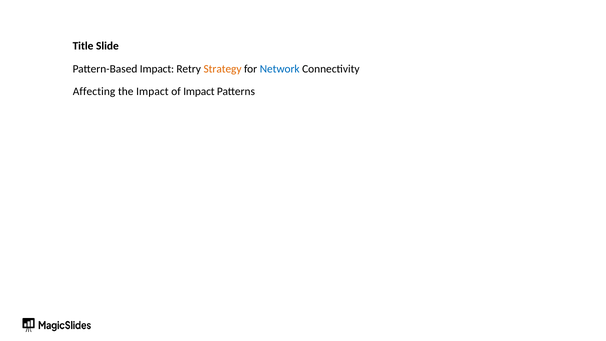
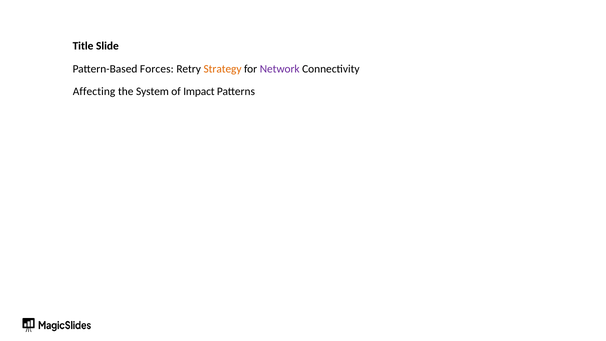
Pattern-Based Impact: Impact -> Forces
Network colour: blue -> purple
the Impact: Impact -> System
